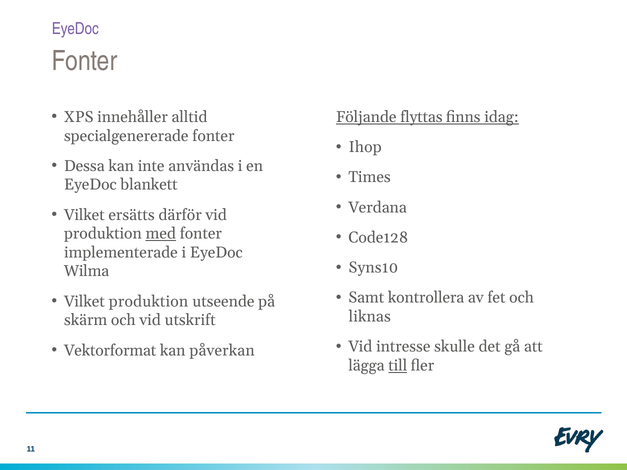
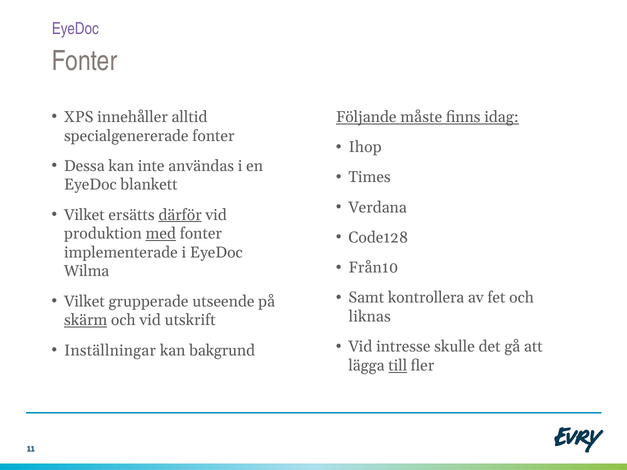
flyttas: flyttas -> måste
därför underline: none -> present
Syns10: Syns10 -> Från10
Vilket produktion: produktion -> grupperade
skärm underline: none -> present
Vektorformat: Vektorformat -> Inställningar
påverkan: påverkan -> bakgrund
